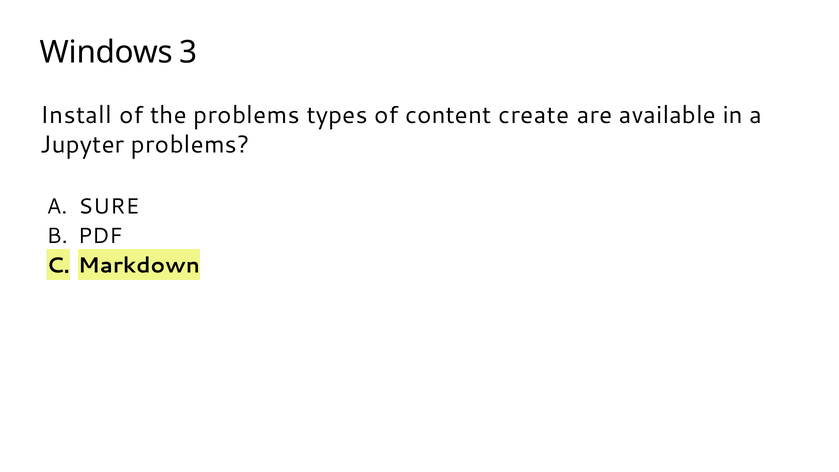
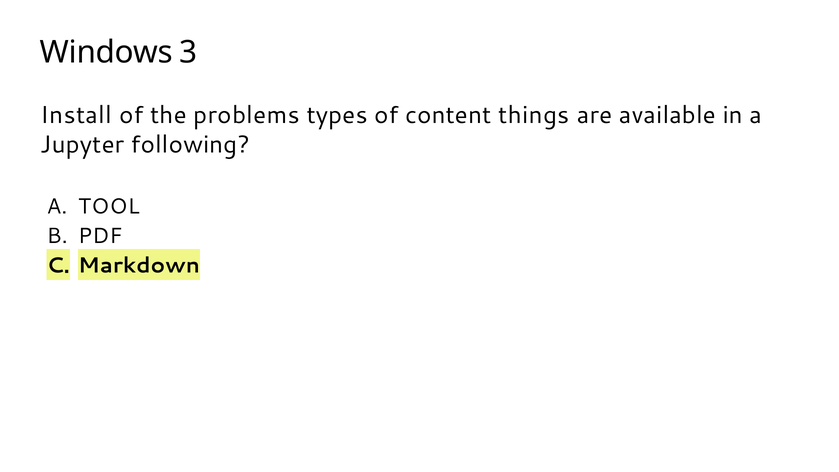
create: create -> things
Jupyter problems: problems -> following
SURE: SURE -> TOOL
